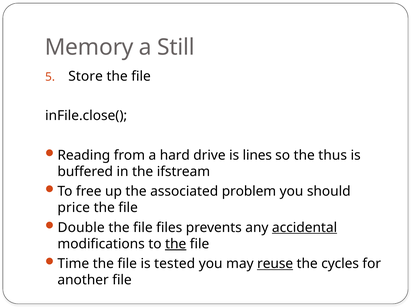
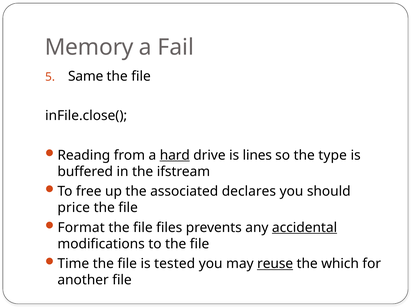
Still: Still -> Fail
Store: Store -> Same
hard underline: none -> present
thus: thus -> type
problem: problem -> declares
Double: Double -> Format
the at (176, 244) underline: present -> none
cycles: cycles -> which
